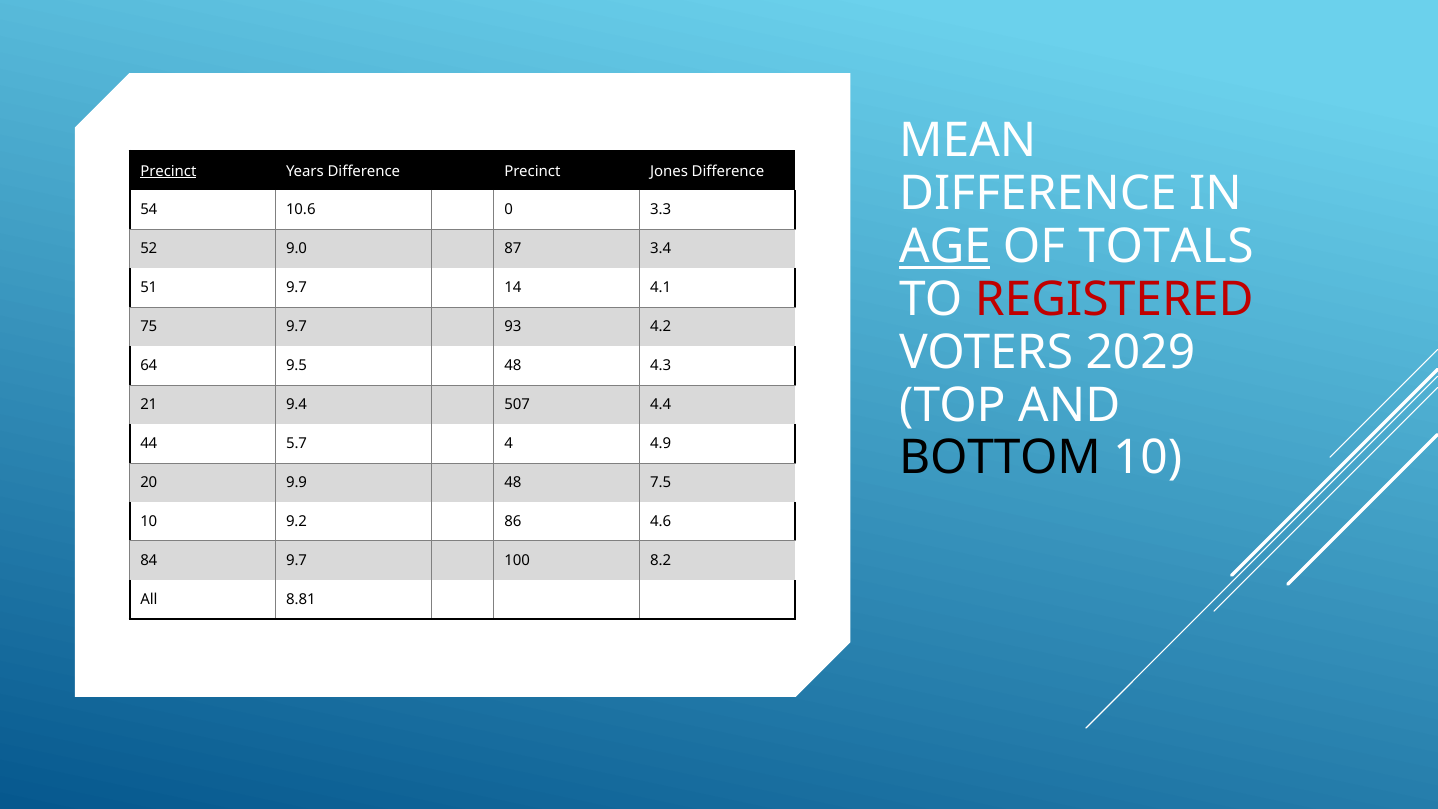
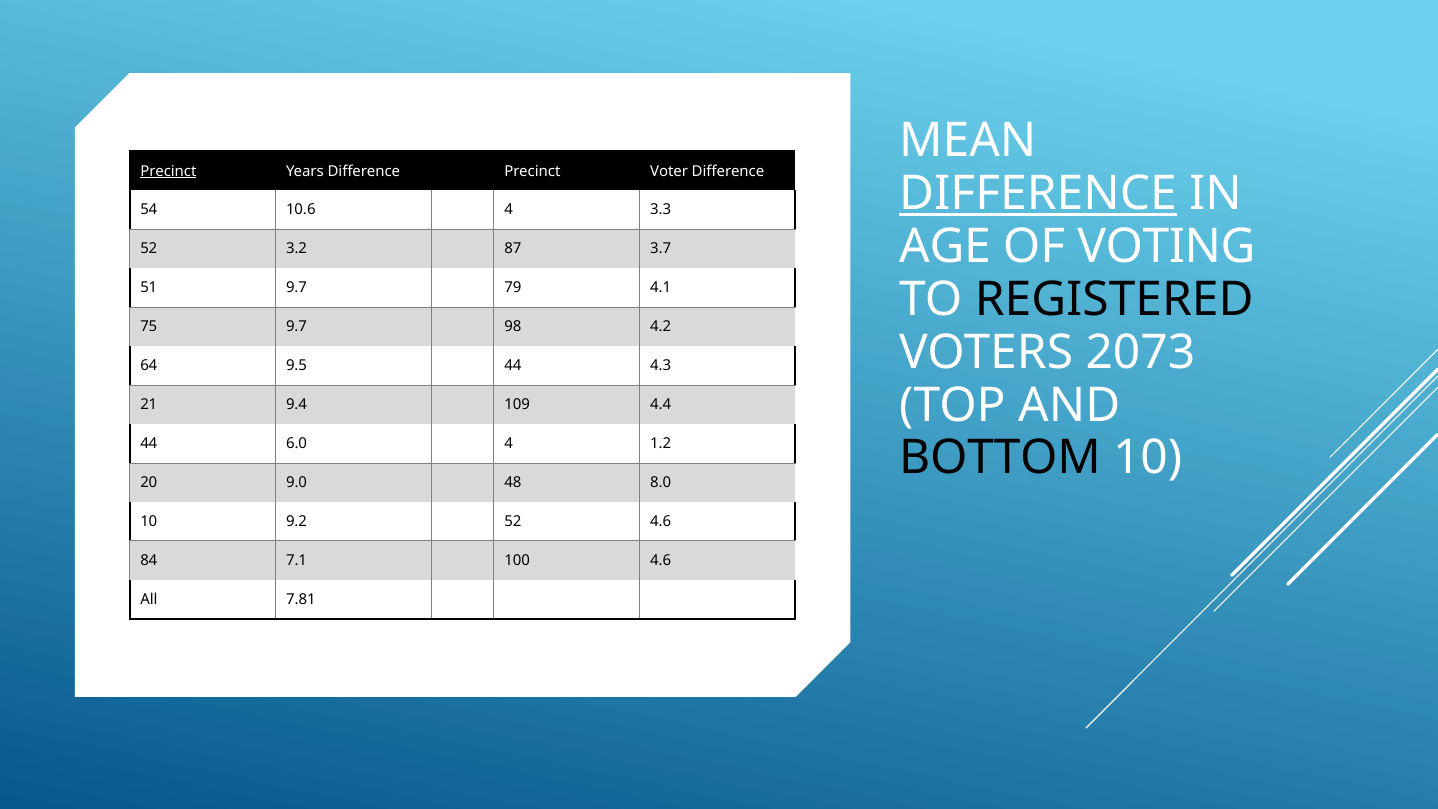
Jones: Jones -> Voter
DIFFERENCE at (1038, 194) underline: none -> present
10.6 0: 0 -> 4
AGE underline: present -> none
TOTALS: TOTALS -> VOTING
9.0: 9.0 -> 3.2
3.4: 3.4 -> 3.7
14: 14 -> 79
REGISTERED colour: red -> black
93: 93 -> 98
2029: 2029 -> 2073
9.5 48: 48 -> 44
507: 507 -> 109
5.7: 5.7 -> 6.0
4.9: 4.9 -> 1.2
9.9: 9.9 -> 9.0
7.5: 7.5 -> 8.0
9.2 86: 86 -> 52
84 9.7: 9.7 -> 7.1
100 8.2: 8.2 -> 4.6
8.81: 8.81 -> 7.81
